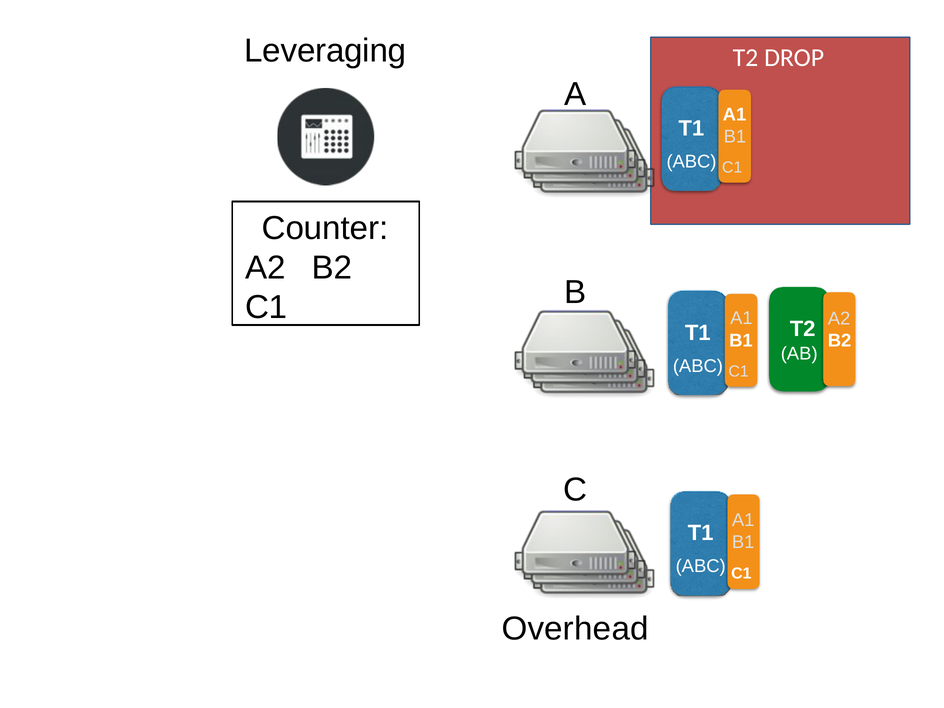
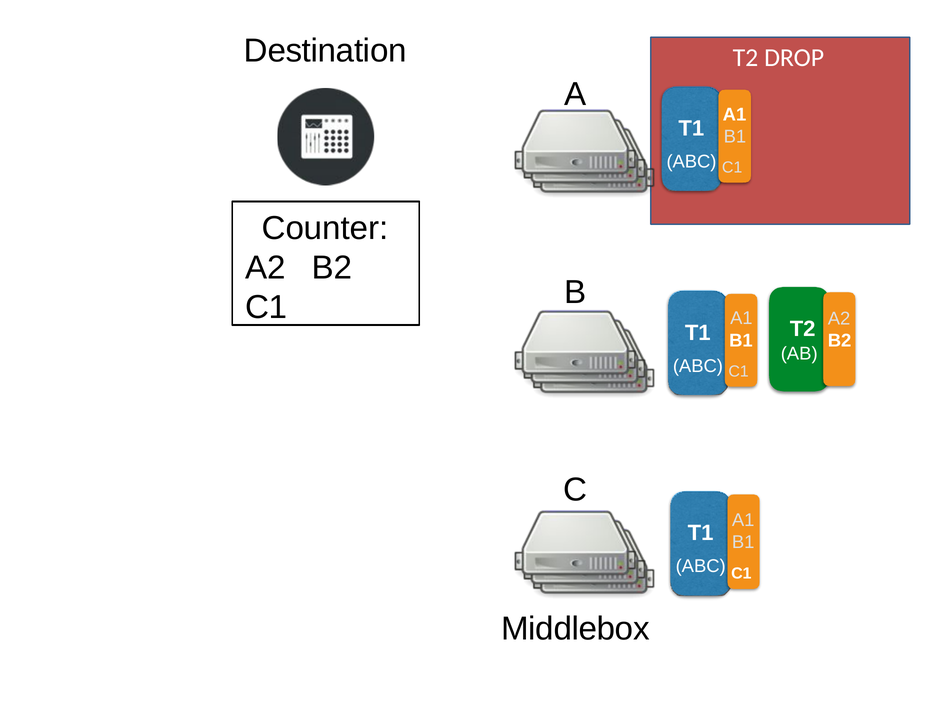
Leveraging: Leveraging -> Destination
Overhead: Overhead -> Middlebox
